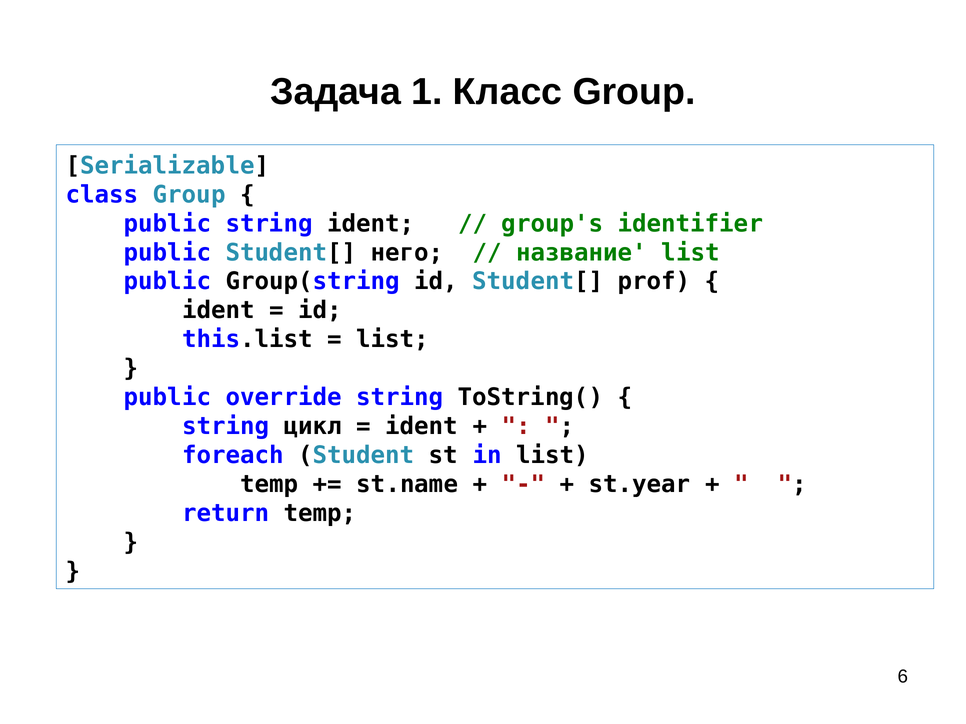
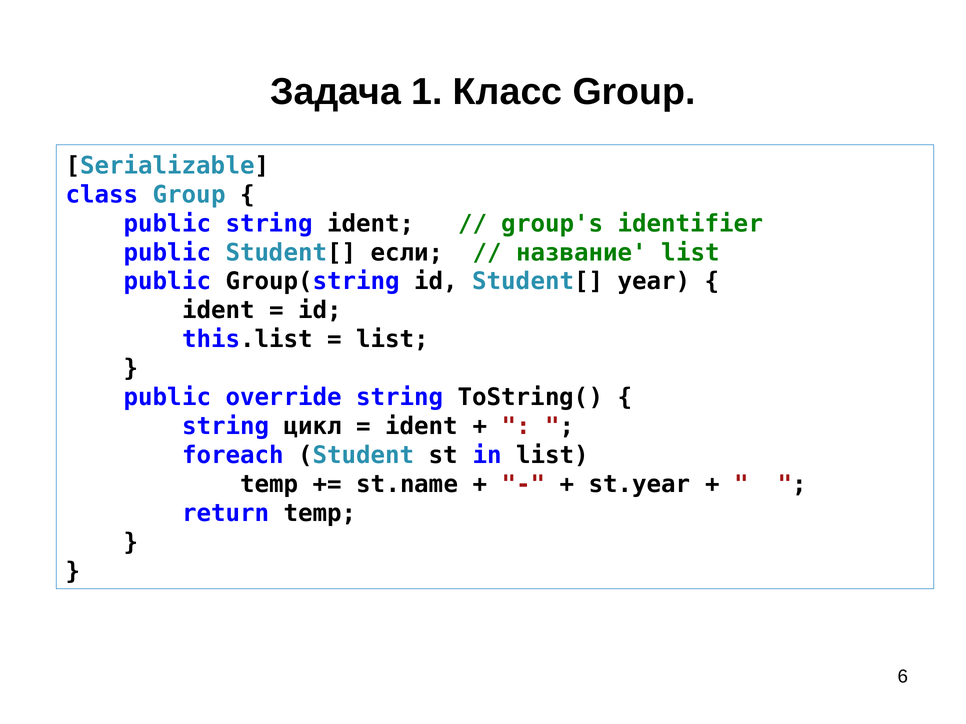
него: него -> если
prof: prof -> year
